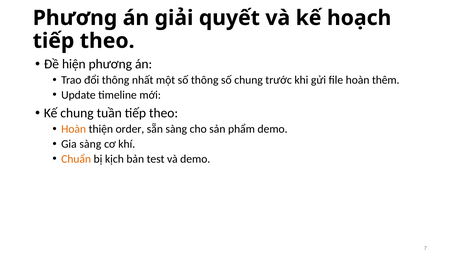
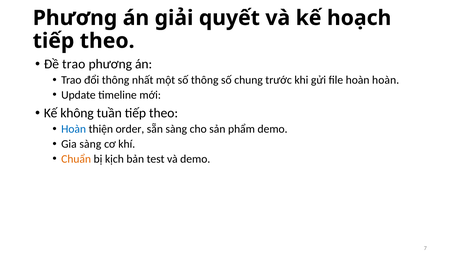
Đề hiện: hiện -> trao
hoàn thêm: thêm -> hoàn
Kế chung: chung -> không
Hoàn at (74, 129) colour: orange -> blue
